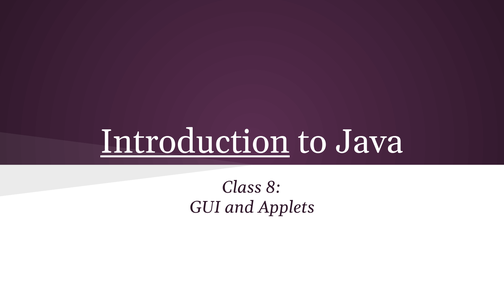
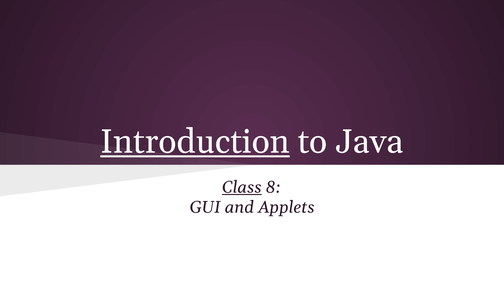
Class underline: none -> present
